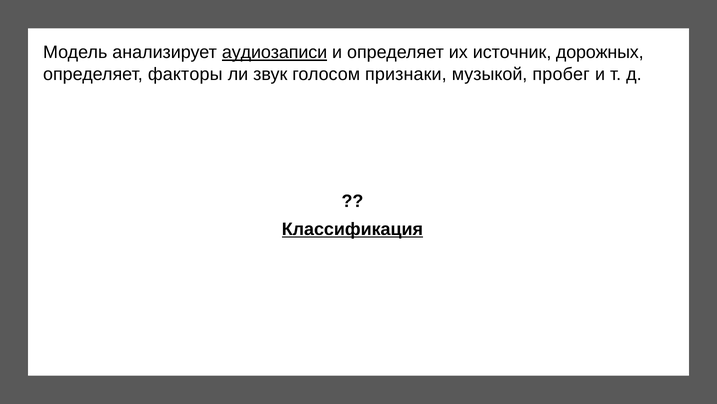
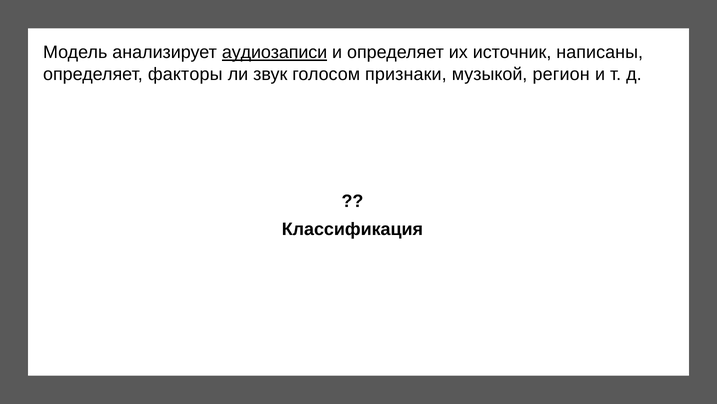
дорожных: дорожных -> написаны
пробег: пробег -> регион
Классификация underline: present -> none
